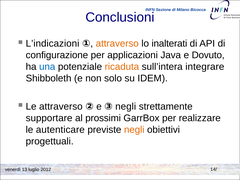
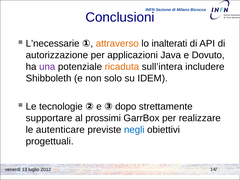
L’indicazioni: L’indicazioni -> L’necessarie
configurazione: configurazione -> autorizzazione
una colour: blue -> purple
integrare: integrare -> includere
Le attraverso: attraverso -> tecnologie
③ negli: negli -> dopo
negli at (134, 130) colour: orange -> blue
